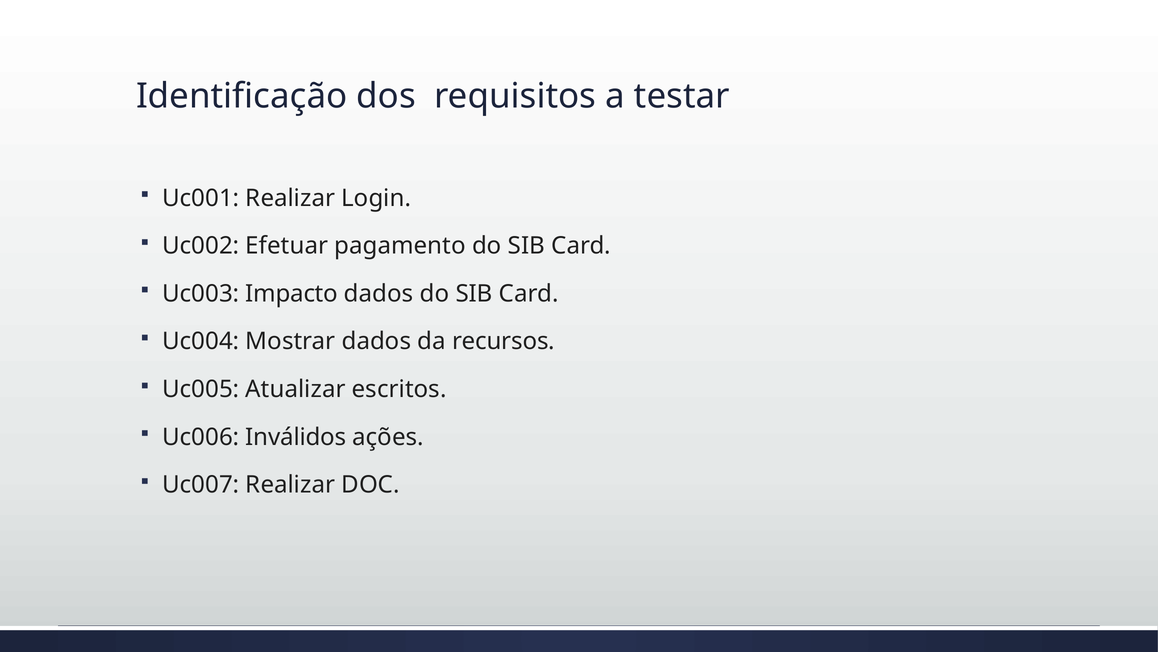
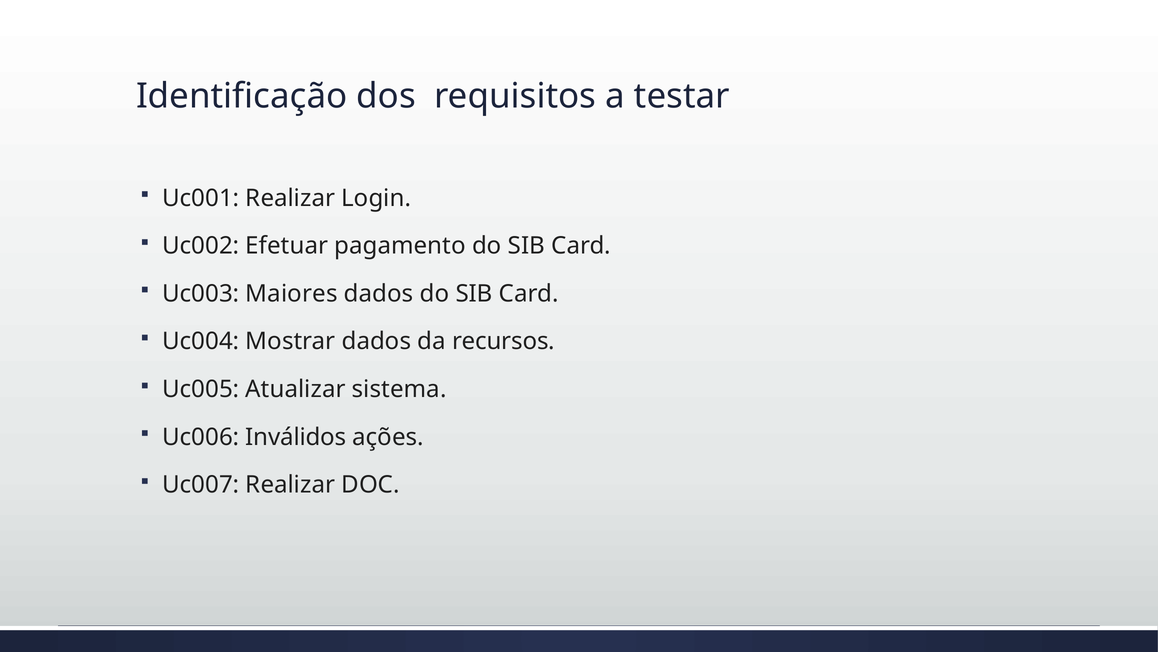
Impacto: Impacto -> Maiores
escritos: escritos -> sistema
